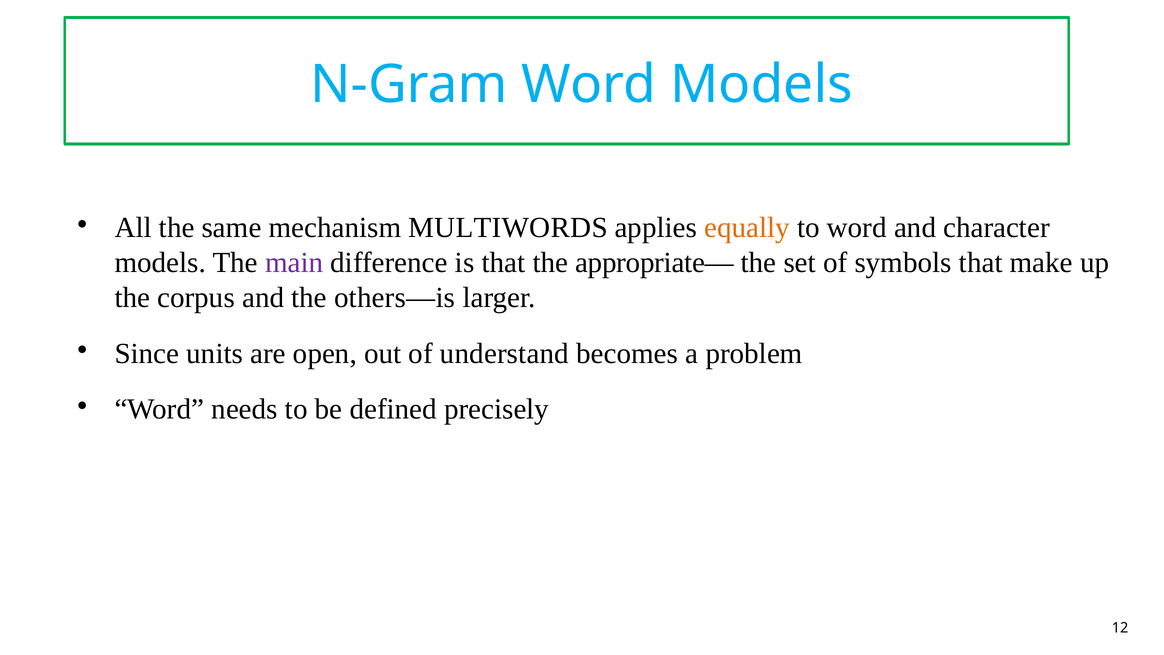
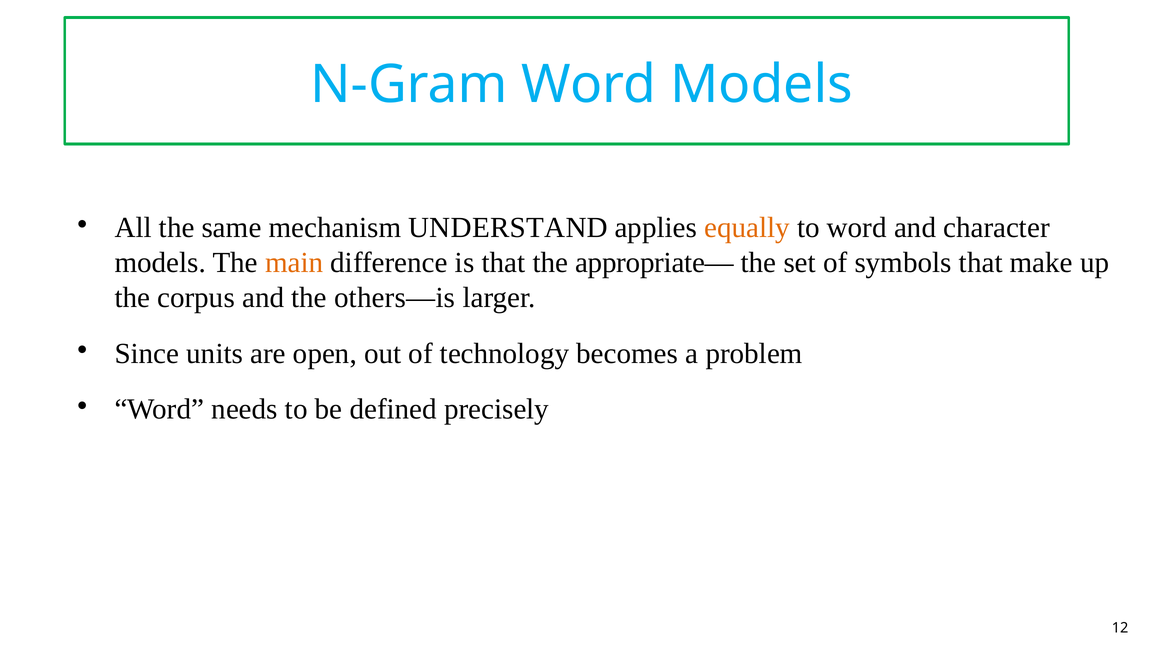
MULTIWORDS: MULTIWORDS -> UNDERSTAND
main colour: purple -> orange
understand: understand -> technology
